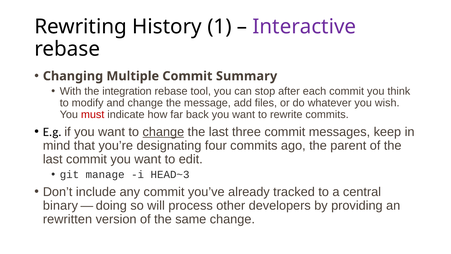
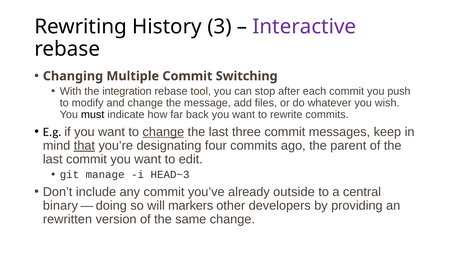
1: 1 -> 3
Summary: Summary -> Switching
think: think -> push
must colour: red -> black
that underline: none -> present
tracked: tracked -> outside
process: process -> markers
